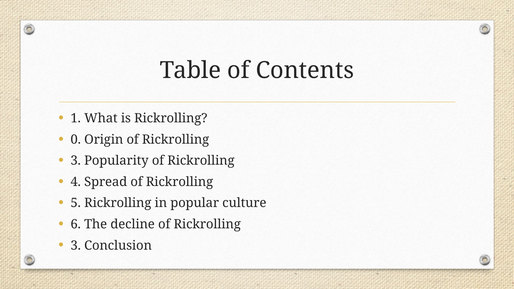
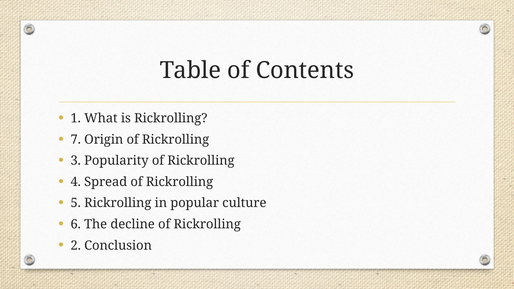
0: 0 -> 7
3 at (76, 246): 3 -> 2
